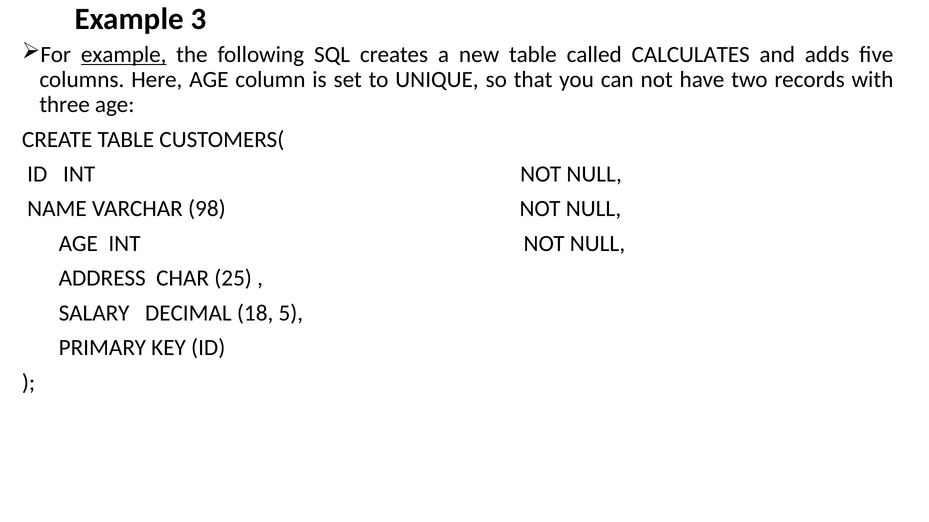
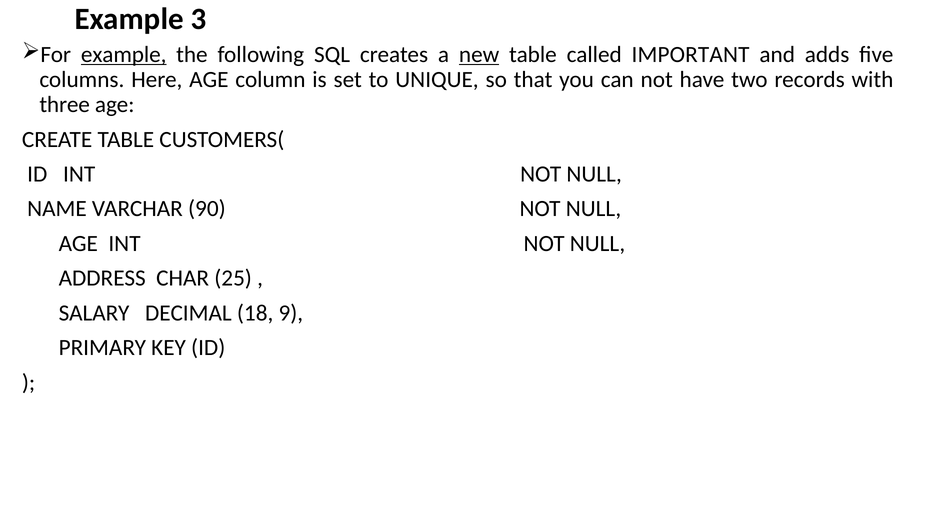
new underline: none -> present
CALCULATES: CALCULATES -> IMPORTANT
98: 98 -> 90
5: 5 -> 9
